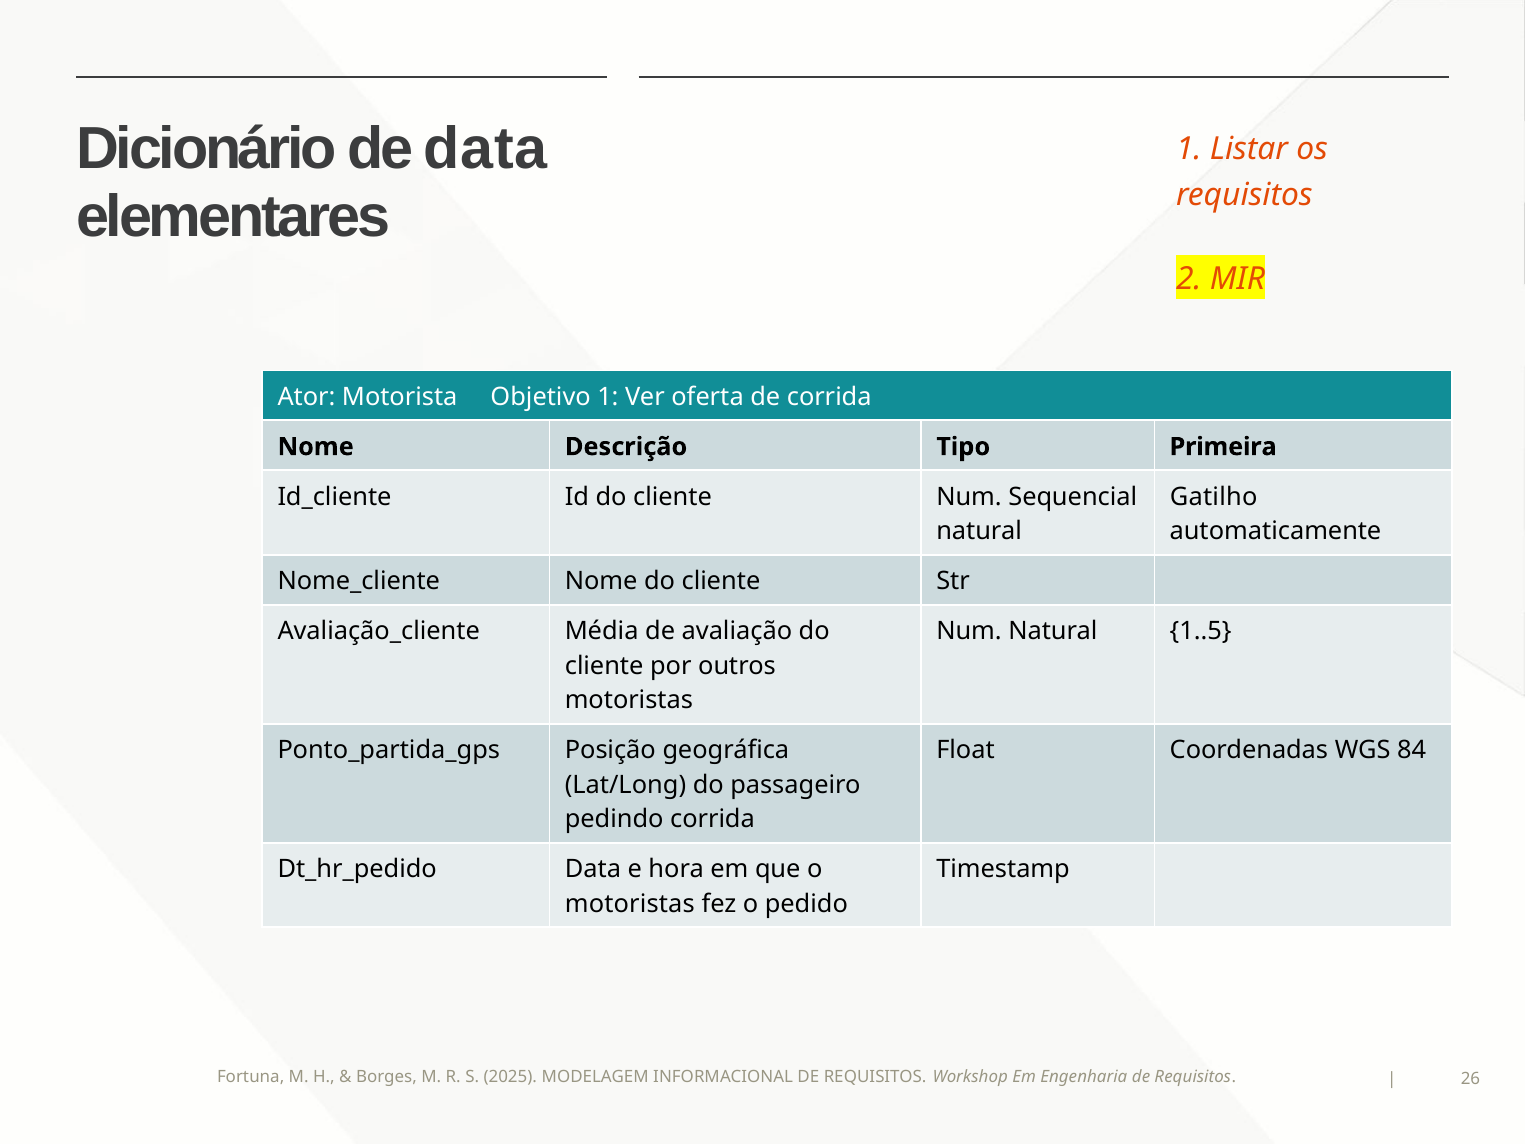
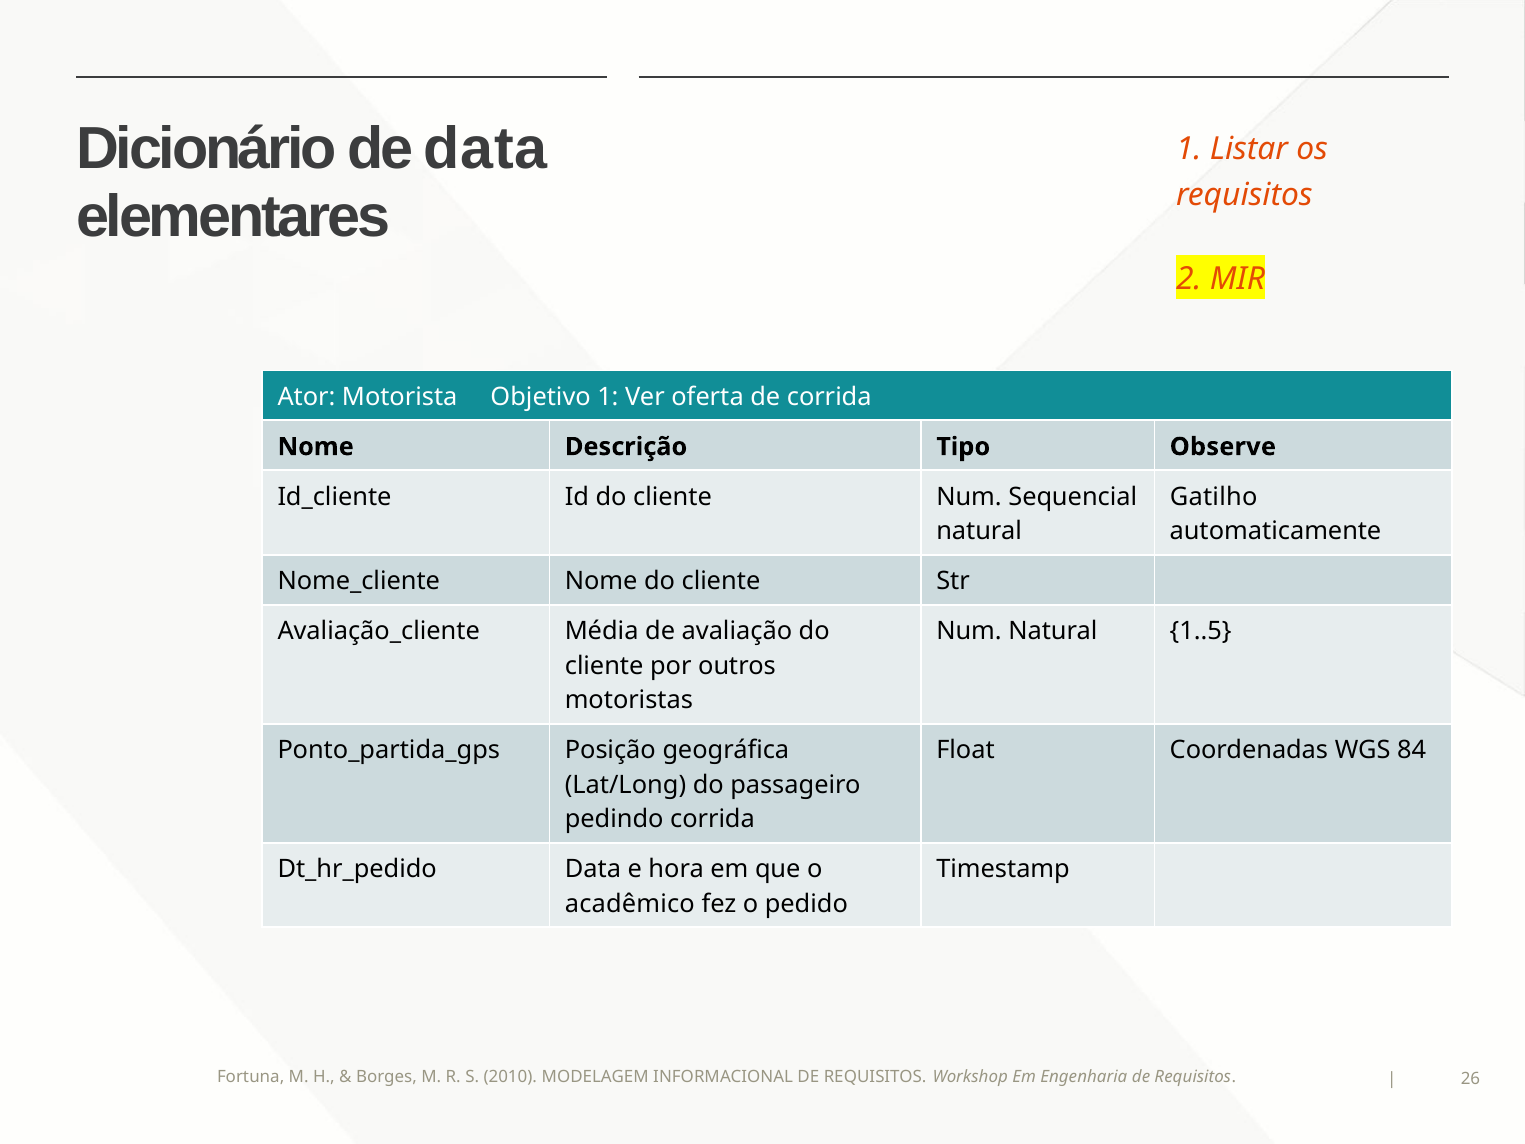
Primeira: Primeira -> Observe
motoristas at (630, 904): motoristas -> acadêmico
2025: 2025 -> 2010
